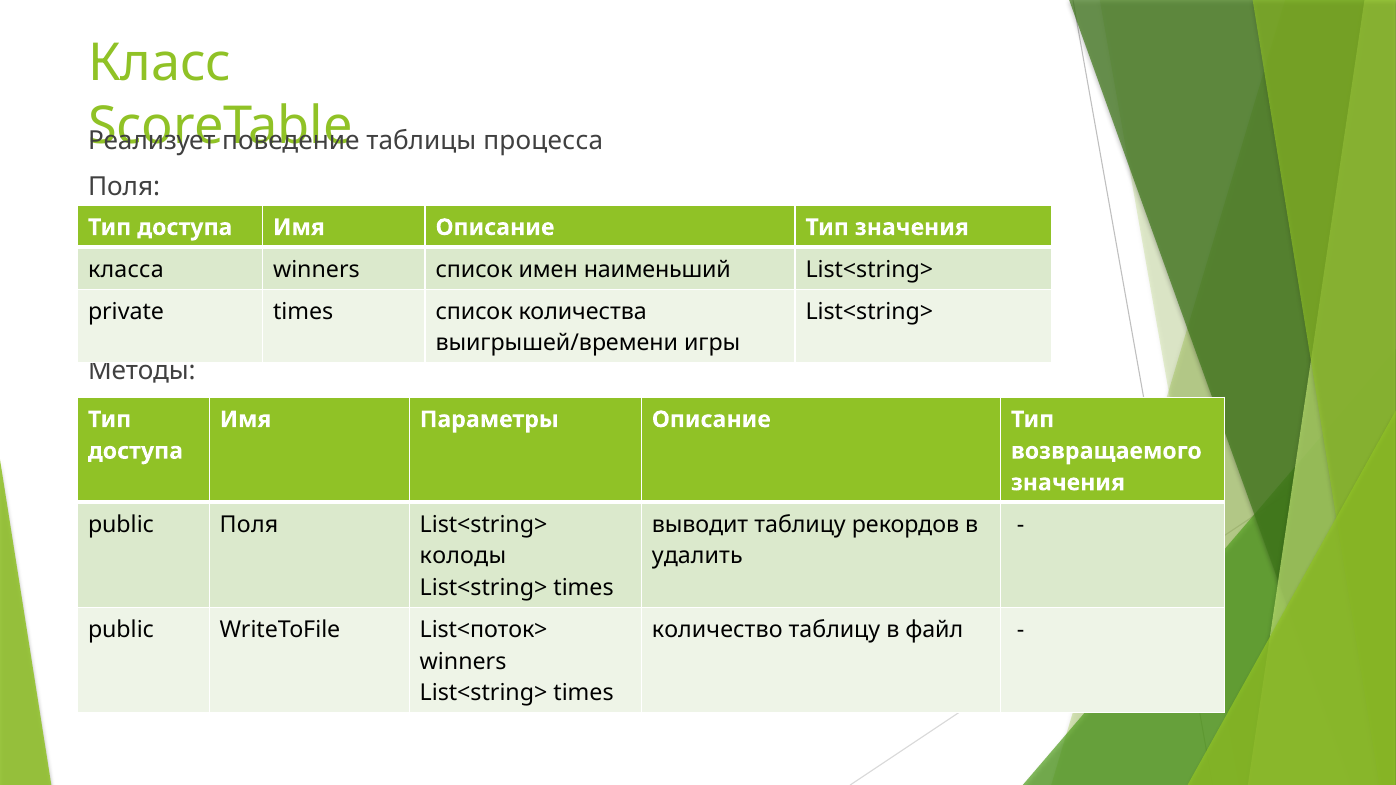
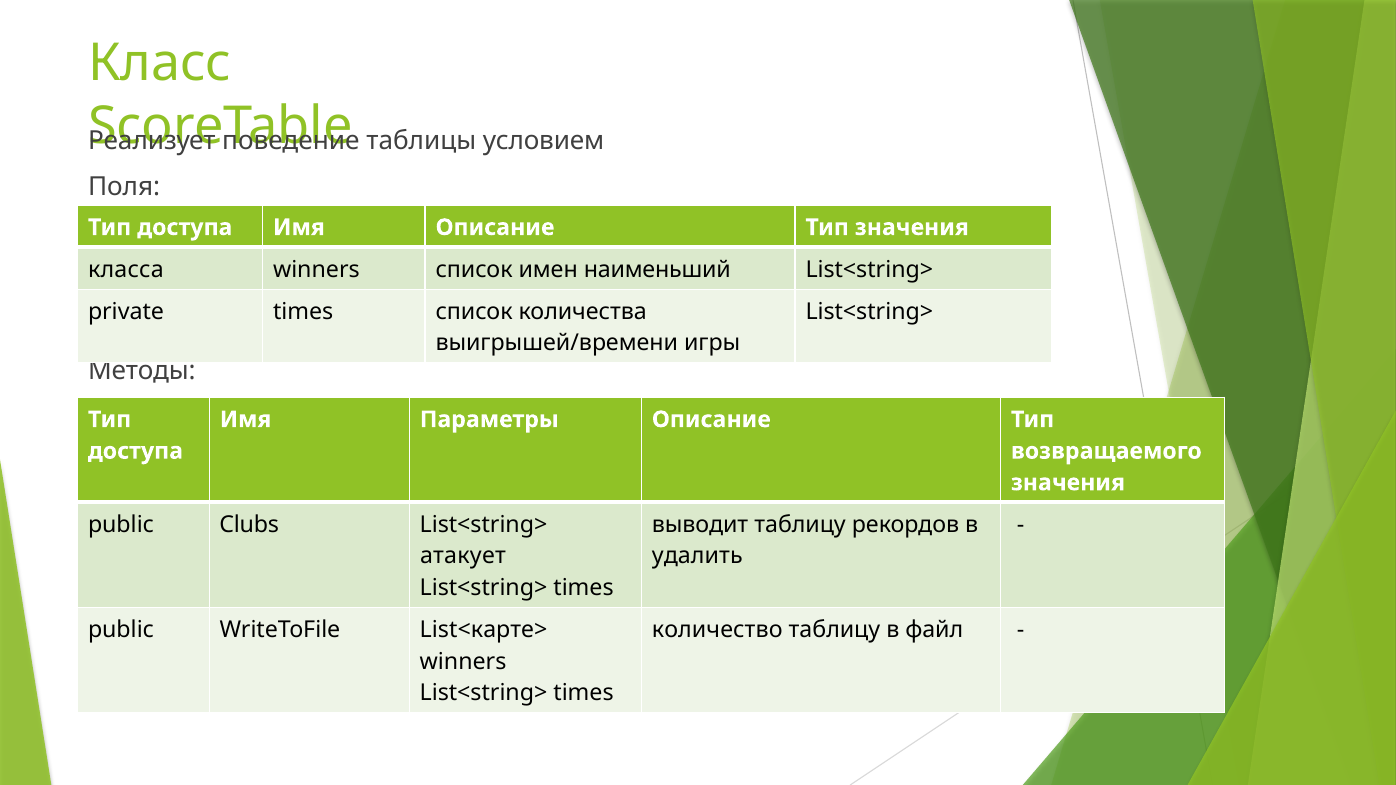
процесса: процесса -> условием
public Поля: Поля -> Clubs
колоды: колоды -> атакует
List<поток>: List<поток> -> List<карте>
